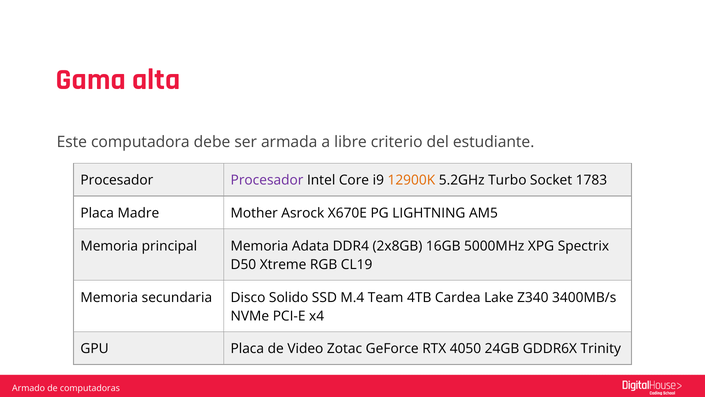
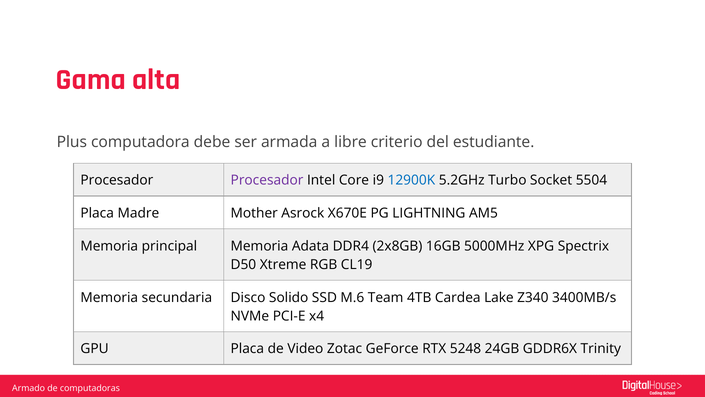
Este: Este -> Plus
12900K colour: orange -> blue
1783: 1783 -> 5504
M.4: M.4 -> M.6
4050: 4050 -> 5248
